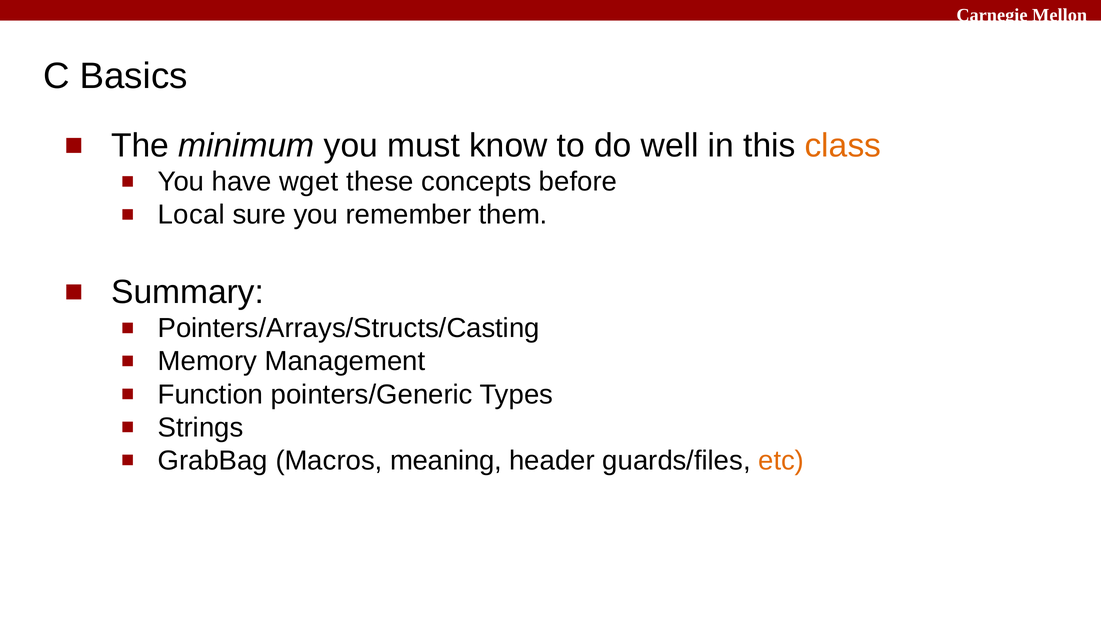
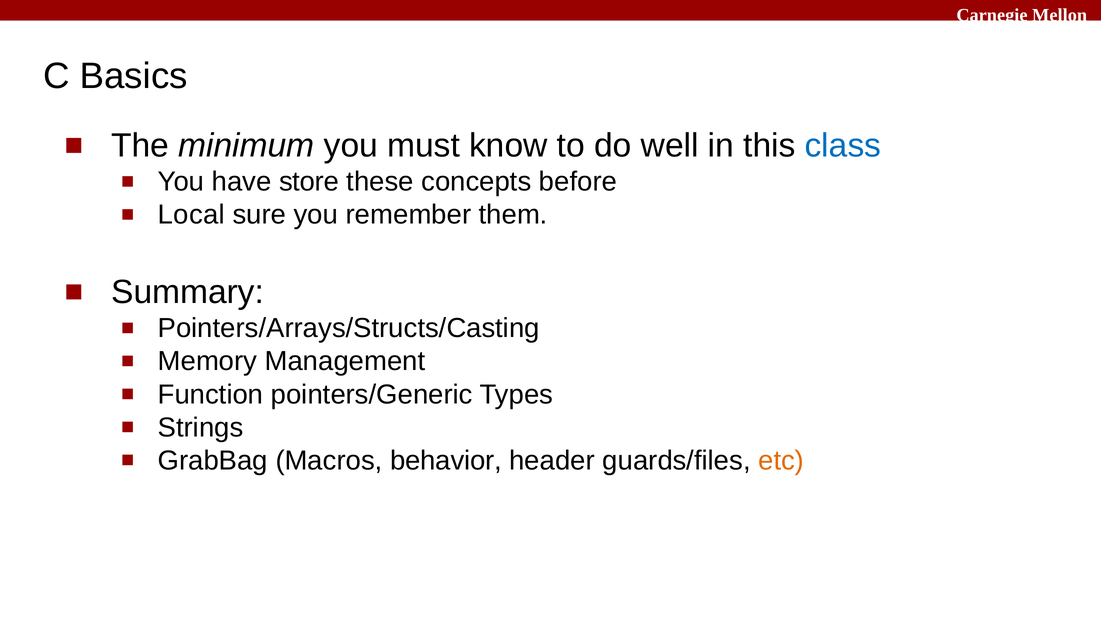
class colour: orange -> blue
wget: wget -> store
meaning: meaning -> behavior
